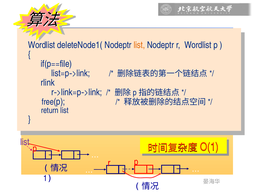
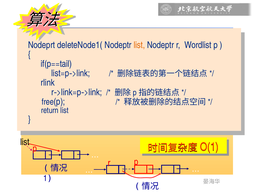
Wordlist at (42, 45): Wordlist -> Nodeprt
if(p==file: if(p==file -> if(p==tail
list at (25, 142) colour: purple -> black
